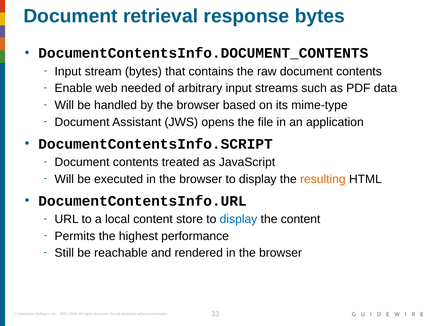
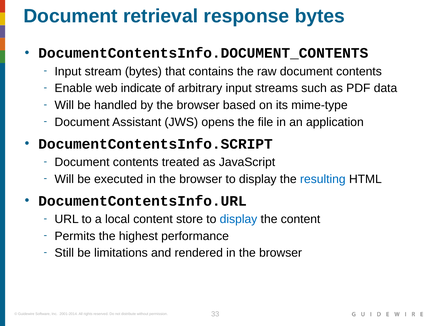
needed: needed -> indicate
resulting colour: orange -> blue
reachable: reachable -> limitations
